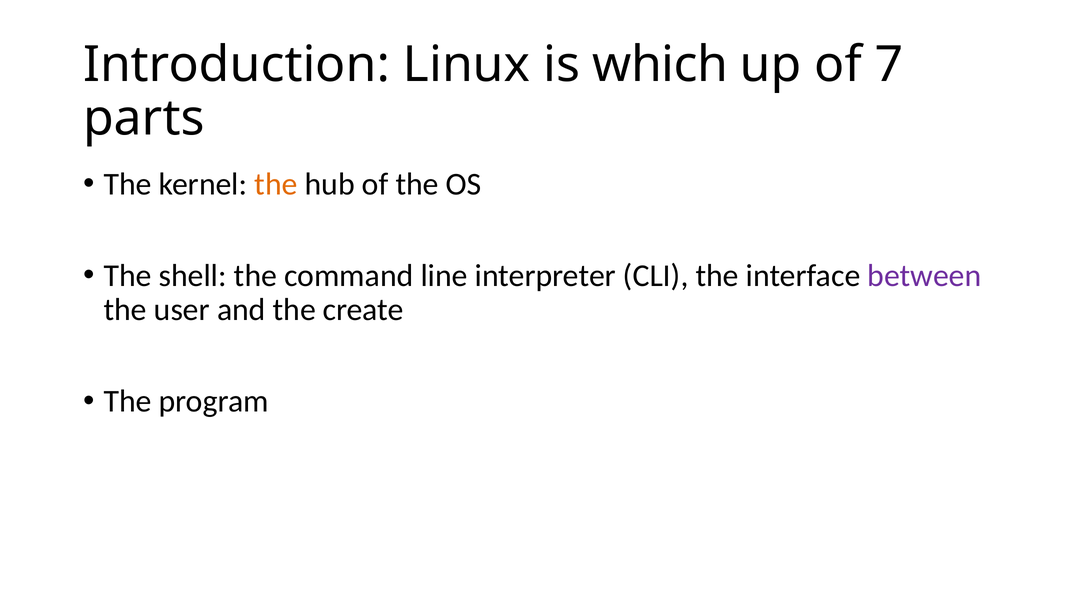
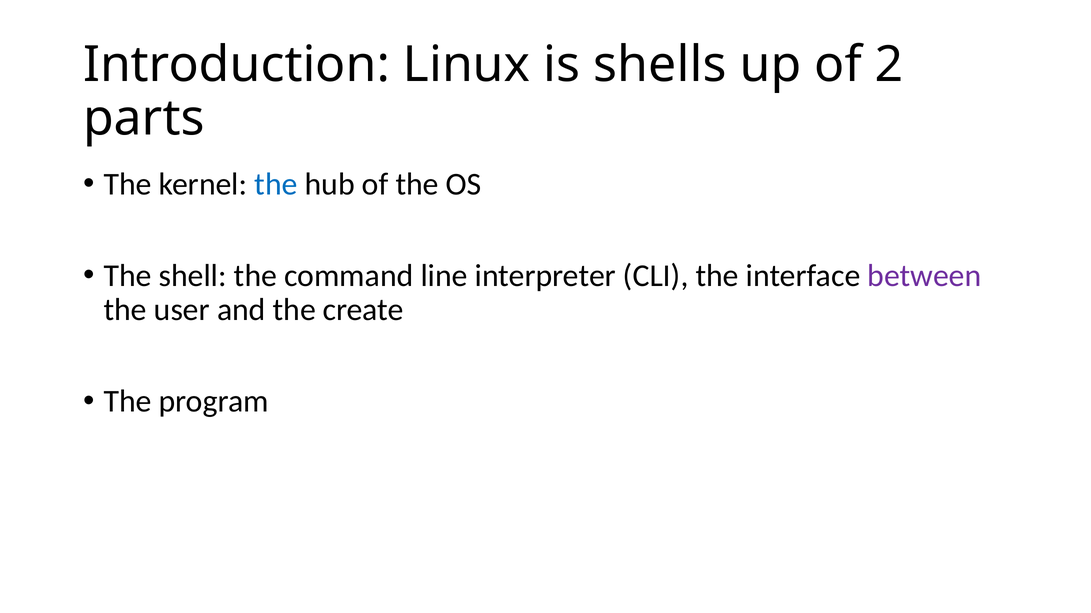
which: which -> shells
7: 7 -> 2
the at (276, 184) colour: orange -> blue
